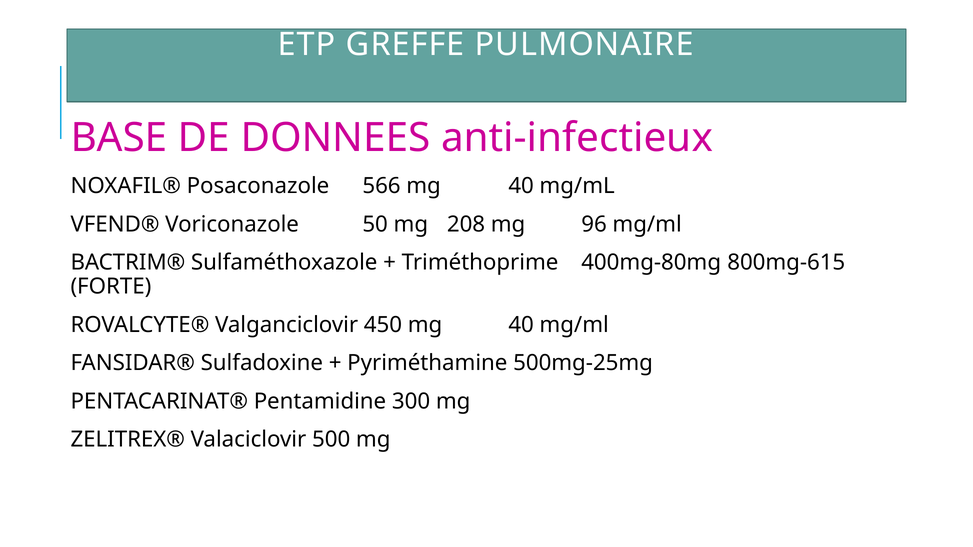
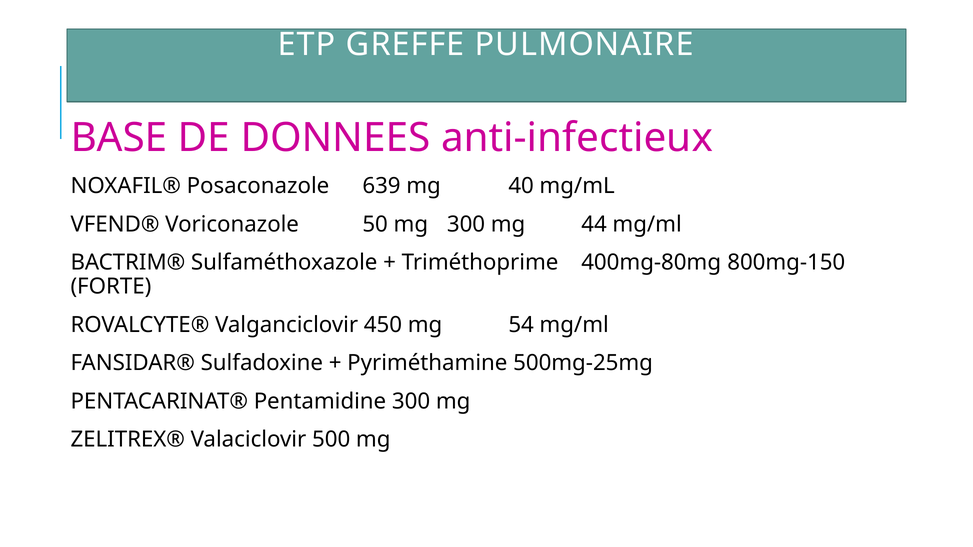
566: 566 -> 639
mg 208: 208 -> 300
96: 96 -> 44
800mg-615: 800mg-615 -> 800mg-150
450 mg 40: 40 -> 54
